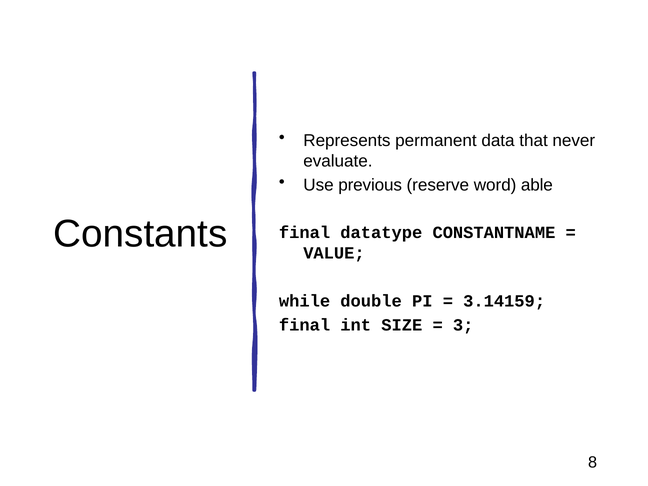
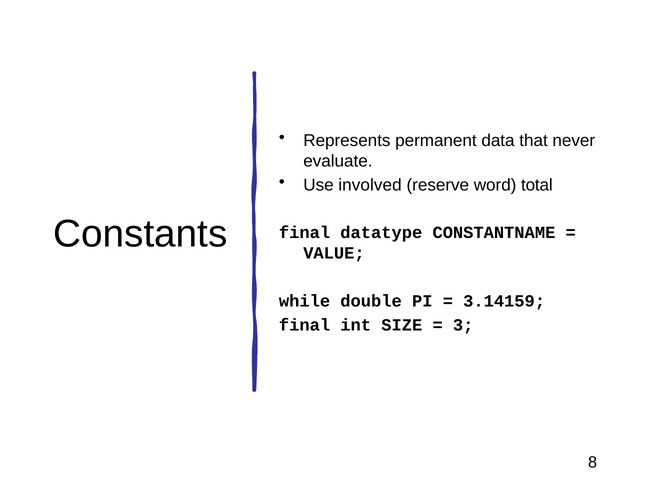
previous: previous -> involved
able: able -> total
